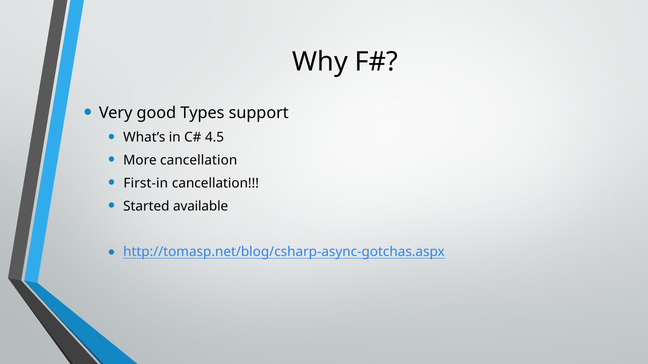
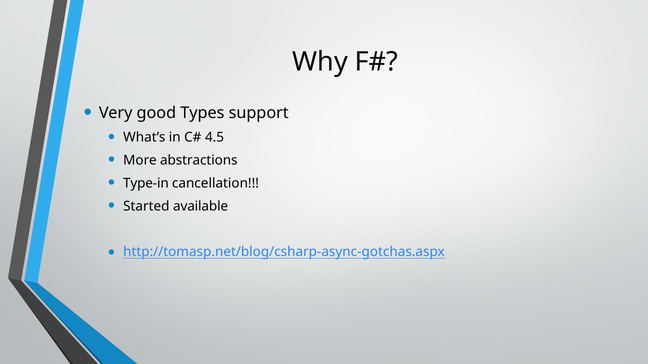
More cancellation: cancellation -> abstractions
First-in: First-in -> Type-in
